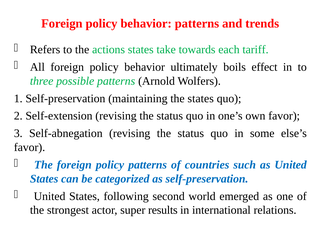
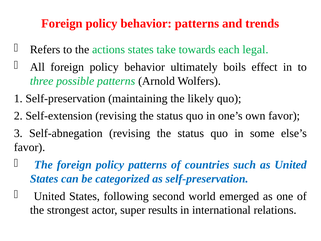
tariff: tariff -> legal
the states: states -> likely
